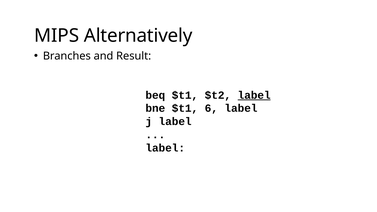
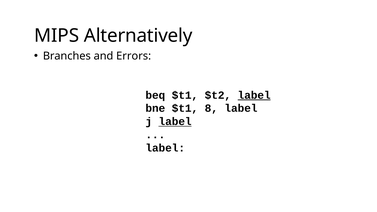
Result: Result -> Errors
6: 6 -> 8
label at (175, 122) underline: none -> present
